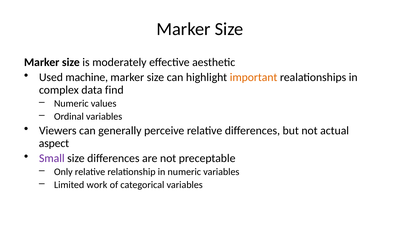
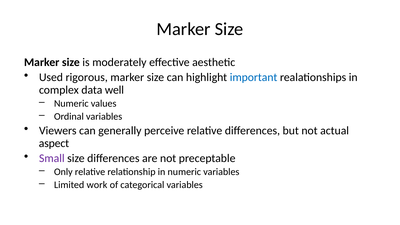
machine: machine -> rigorous
important colour: orange -> blue
find: find -> well
